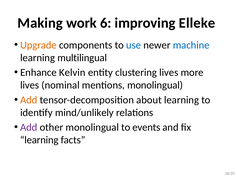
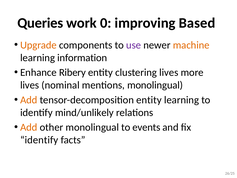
Making: Making -> Queries
6: 6 -> 0
Elleke: Elleke -> Based
use colour: blue -> purple
machine colour: blue -> orange
multilingual: multilingual -> information
Kelvin: Kelvin -> Ribery
tensor-decomposition about: about -> entity
Add at (29, 127) colour: purple -> orange
learning at (39, 140): learning -> identify
